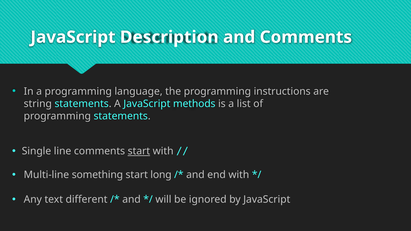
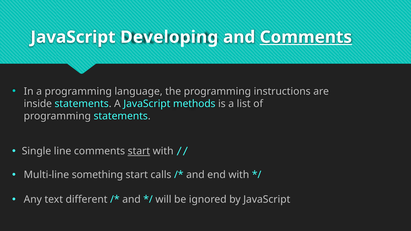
Description: Description -> Developing
Comments at (306, 37) underline: none -> present
string: string -> inside
long: long -> calls
